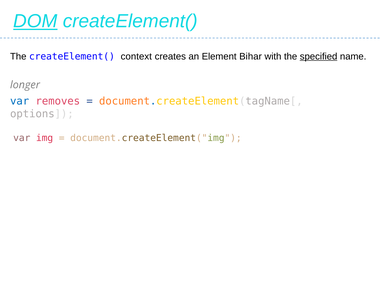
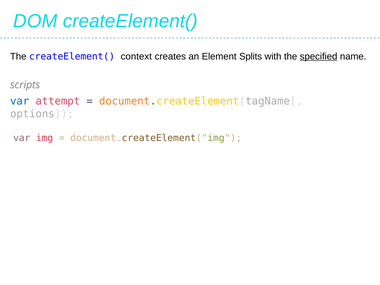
DOM underline: present -> none
Bihar: Bihar -> Splits
longer: longer -> scripts
removes: removes -> attempt
